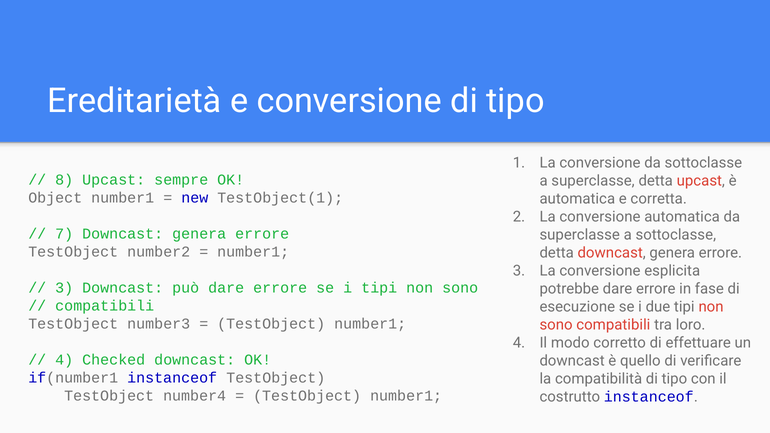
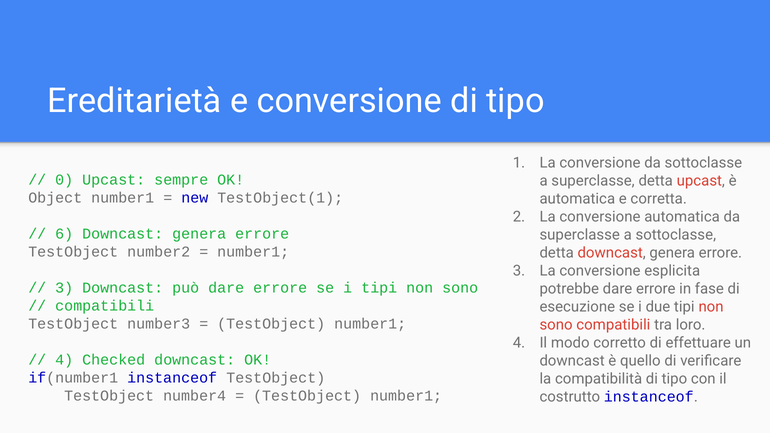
8: 8 -> 0
7: 7 -> 6
